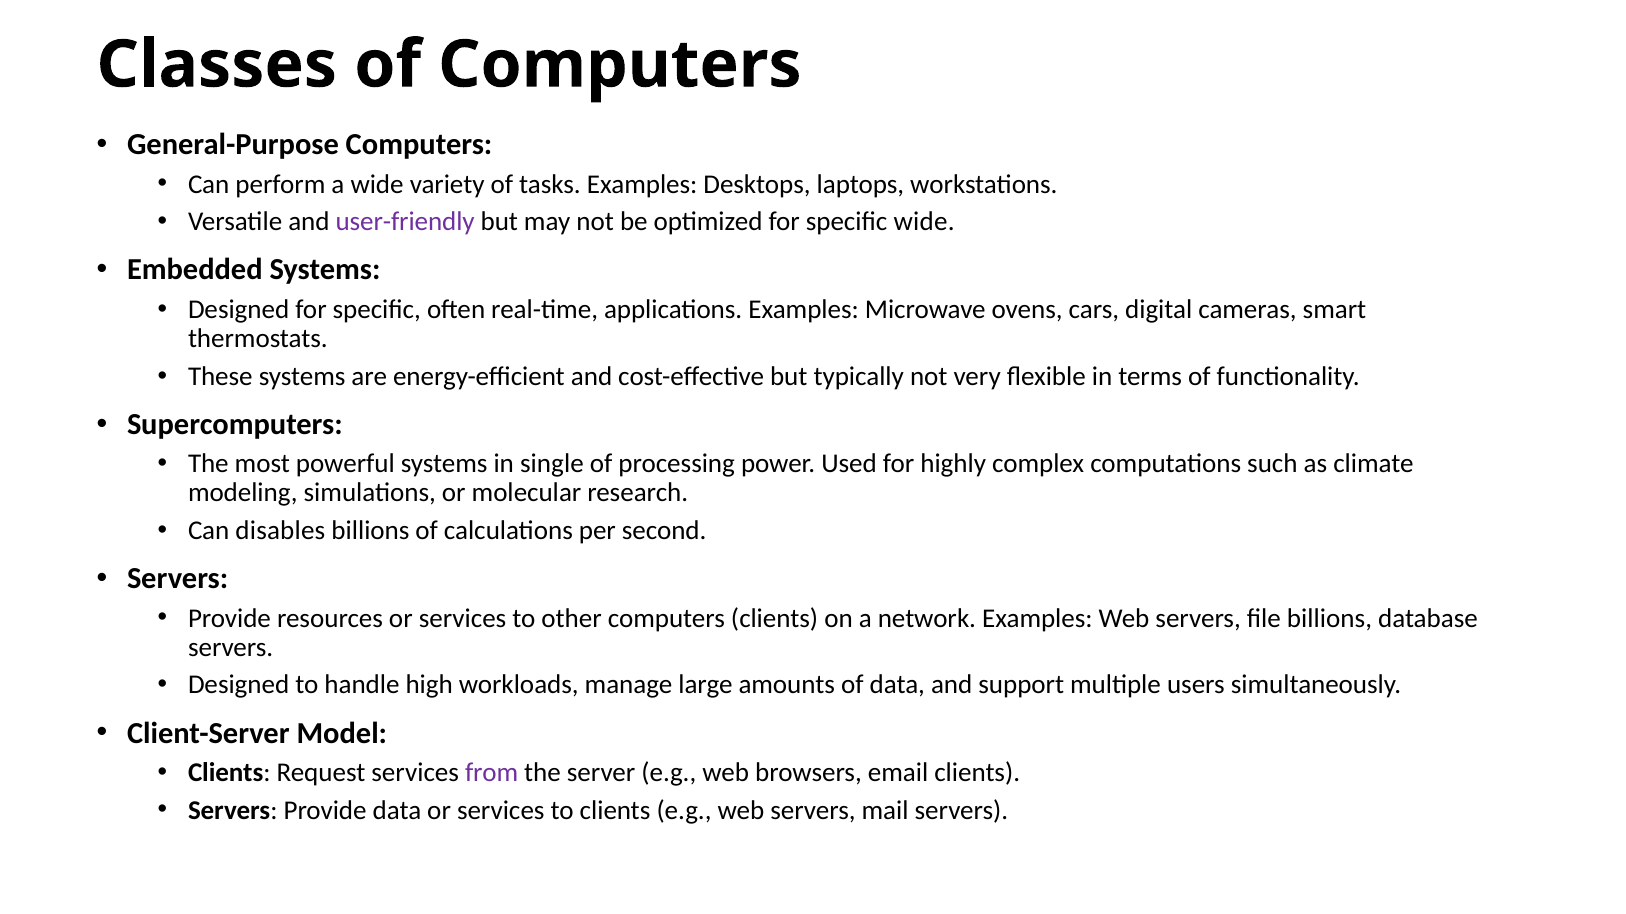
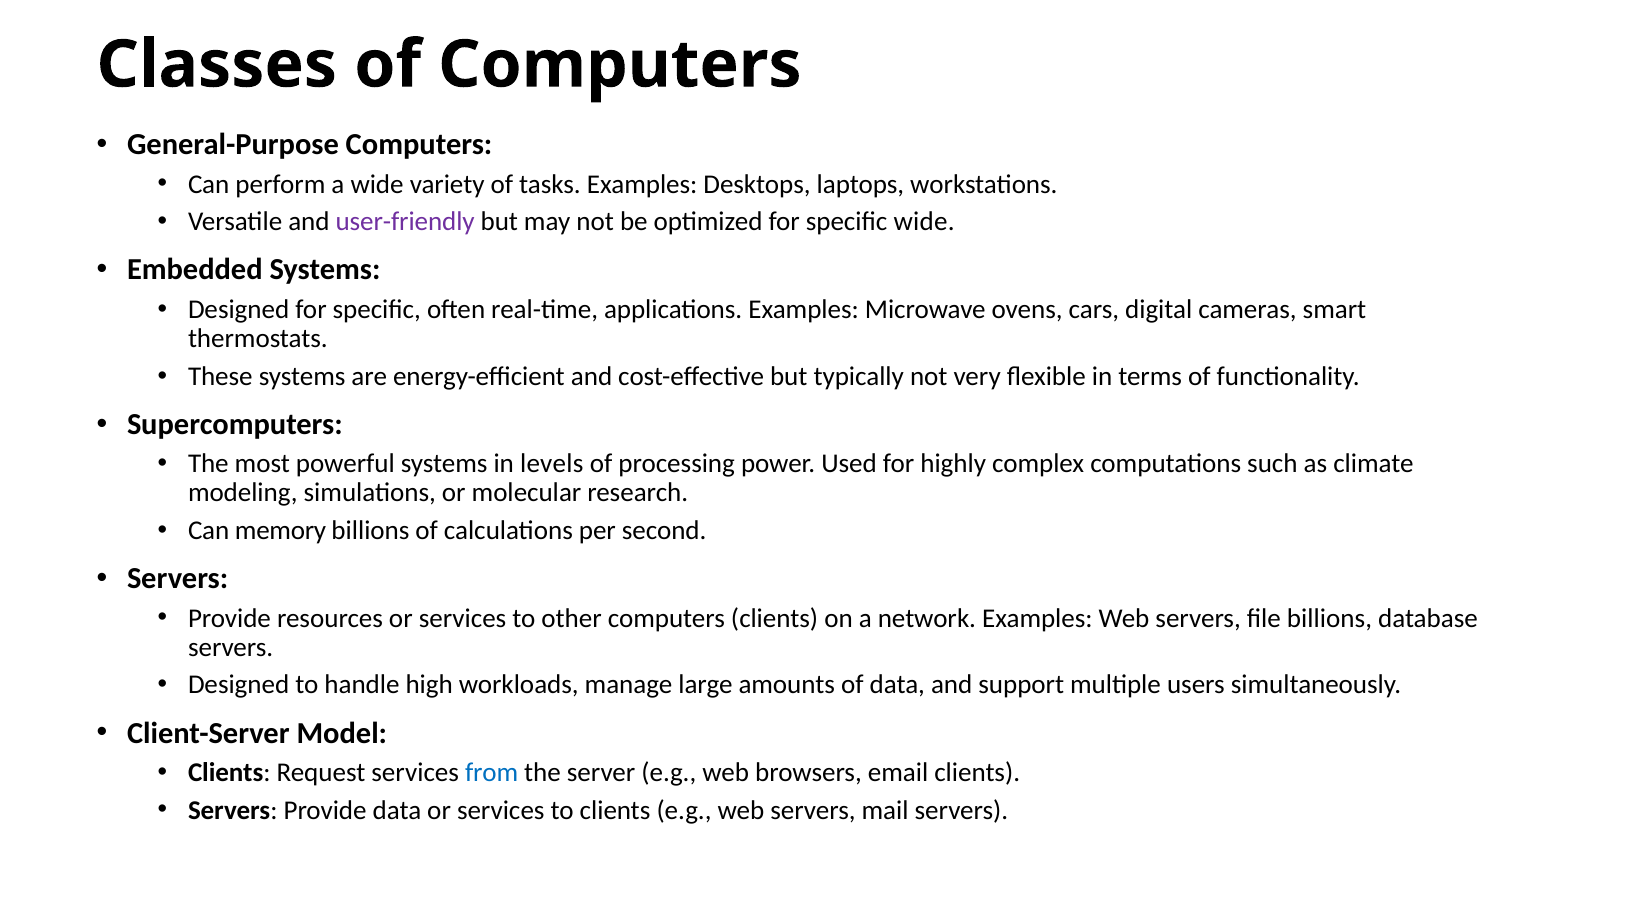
single: single -> levels
disables: disables -> memory
from colour: purple -> blue
